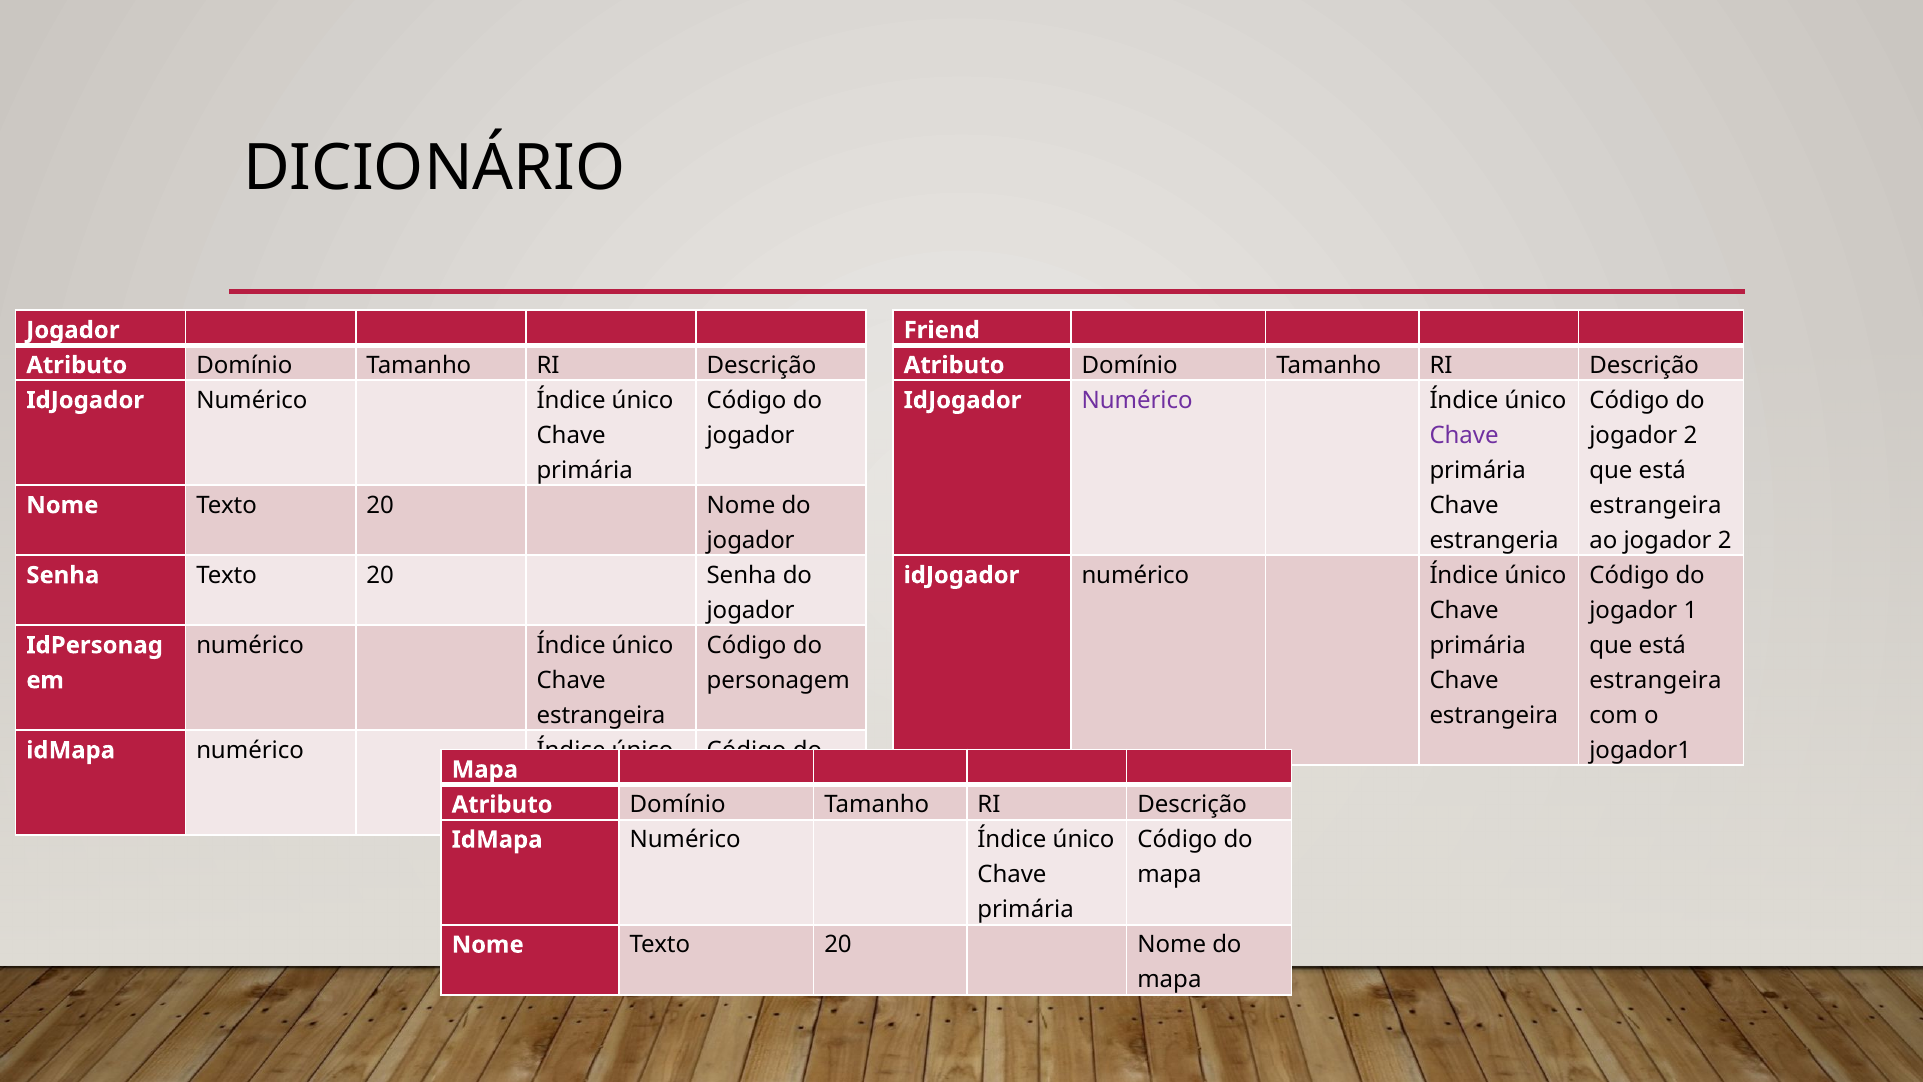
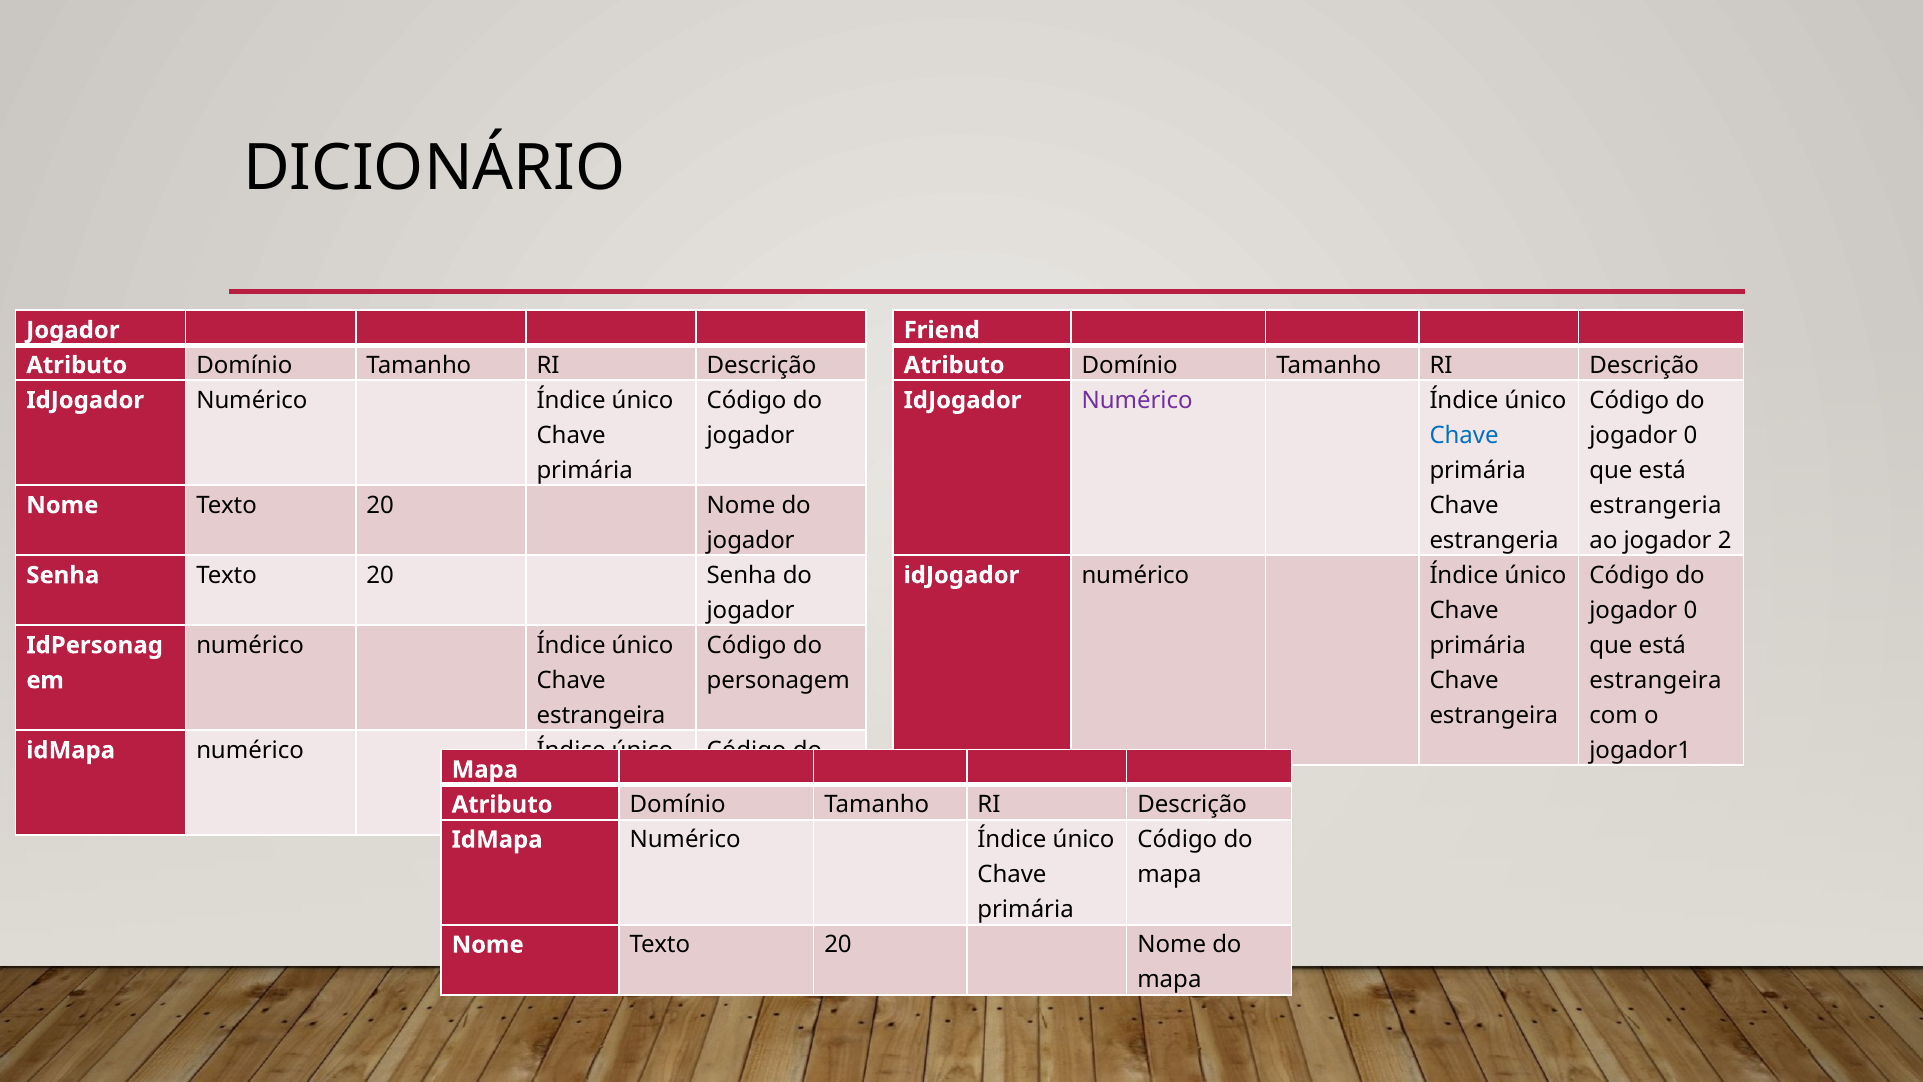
Chave at (1464, 435) colour: purple -> blue
2 at (1691, 435): 2 -> 0
estrangeira at (1655, 505): estrangeira -> estrangeria
1 at (1691, 610): 1 -> 0
